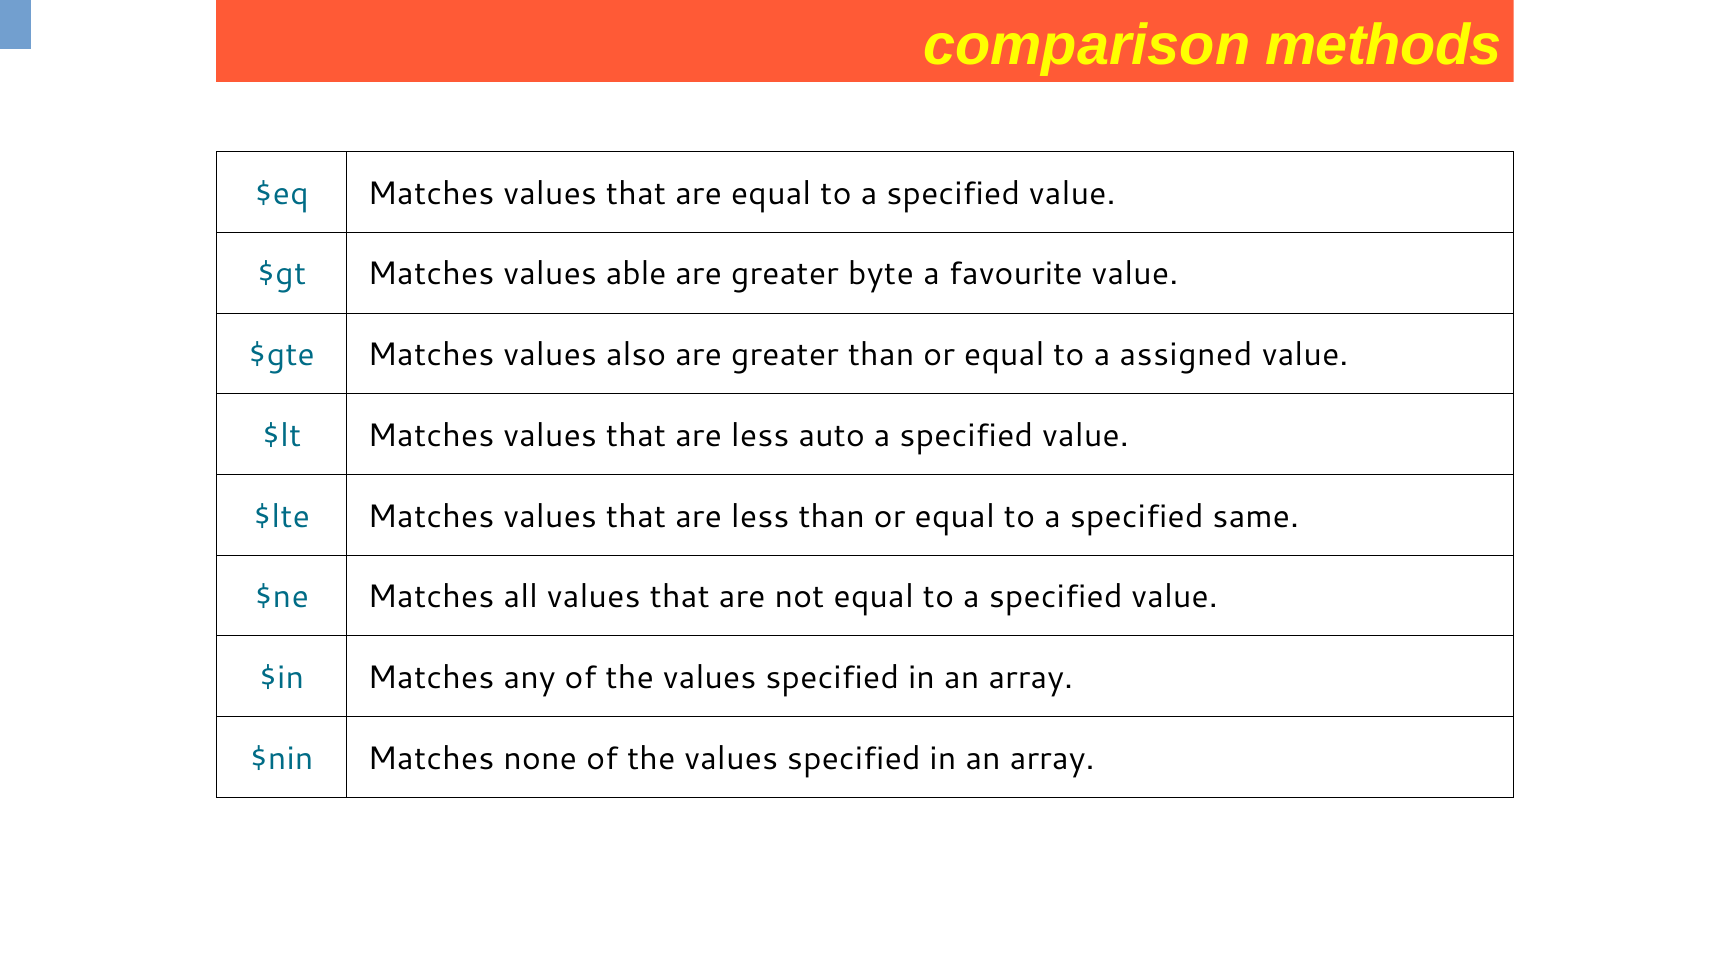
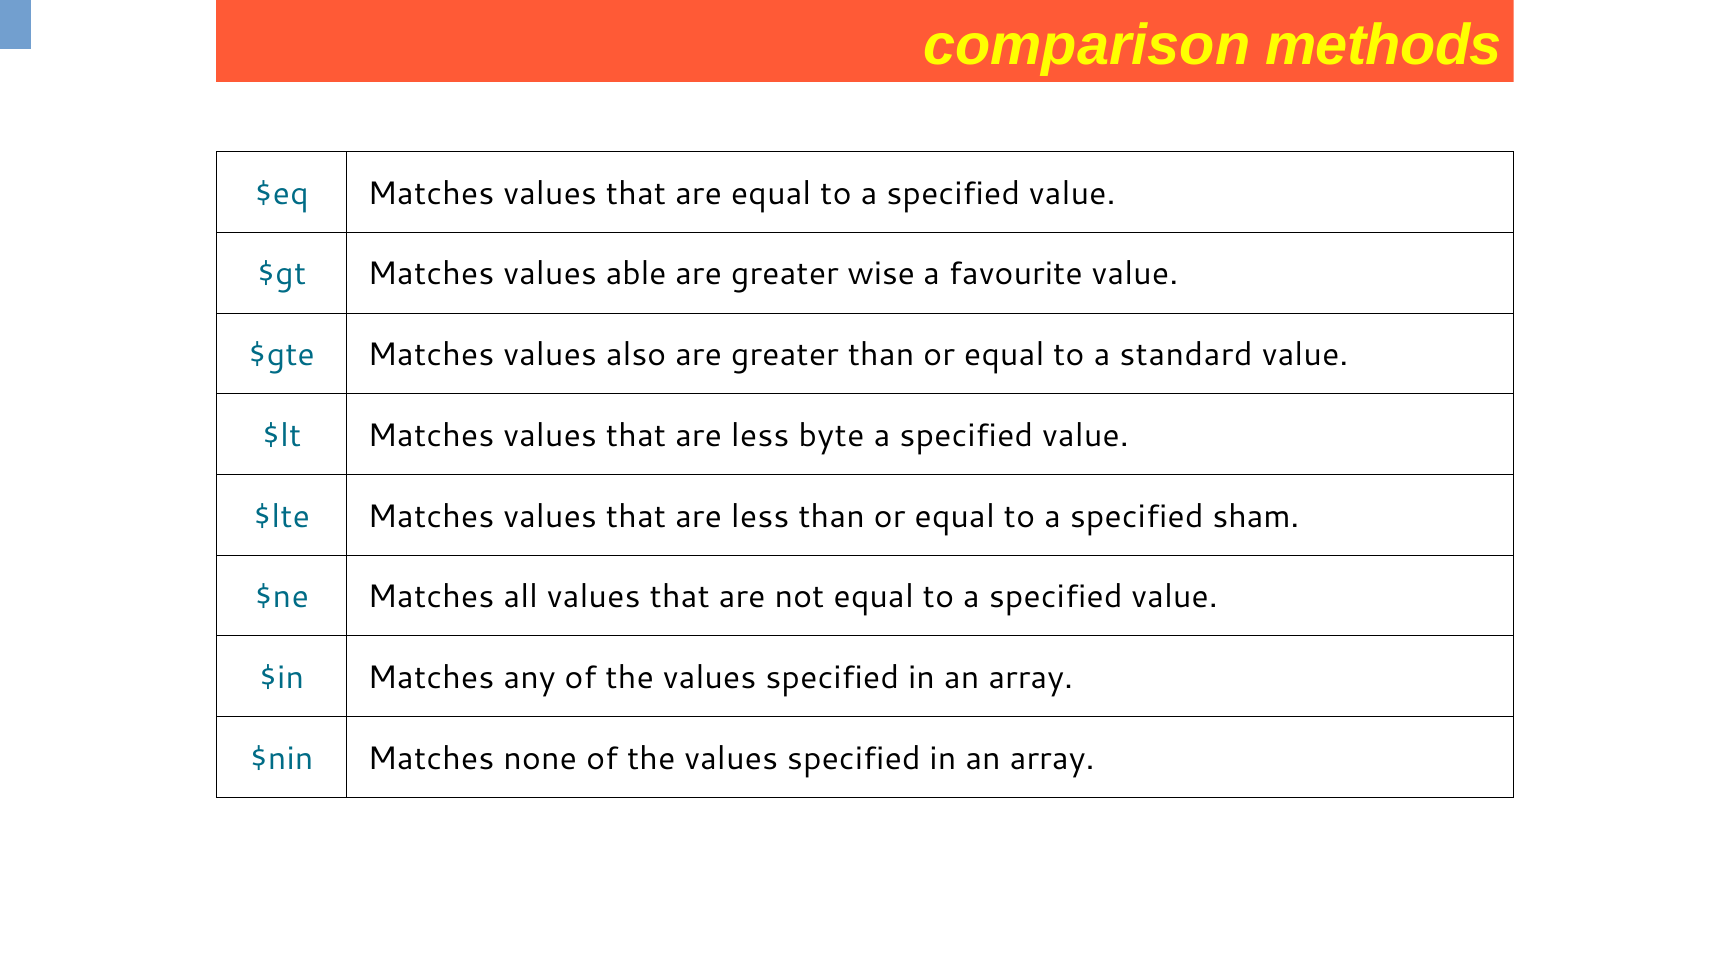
byte: byte -> wise
assigned: assigned -> standard
auto: auto -> byte
same: same -> sham
